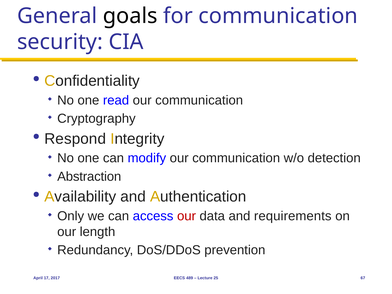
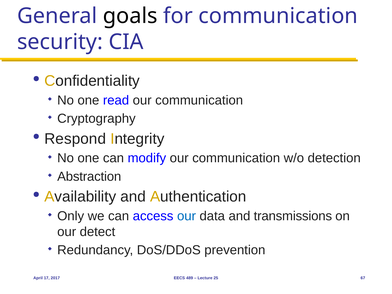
our at (186, 216) colour: red -> blue
requirements: requirements -> transmissions
length: length -> detect
